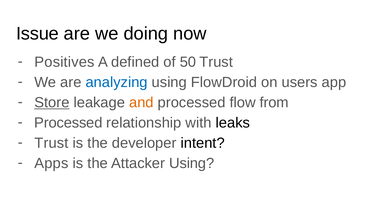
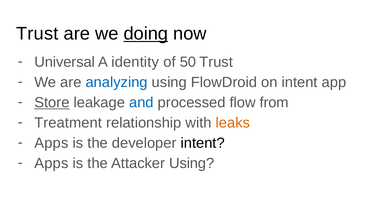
Issue at (37, 34): Issue -> Trust
doing underline: none -> present
Positives: Positives -> Universal
defined: defined -> identity
on users: users -> intent
and colour: orange -> blue
Processed at (68, 123): Processed -> Treatment
leaks colour: black -> orange
Trust at (51, 143): Trust -> Apps
